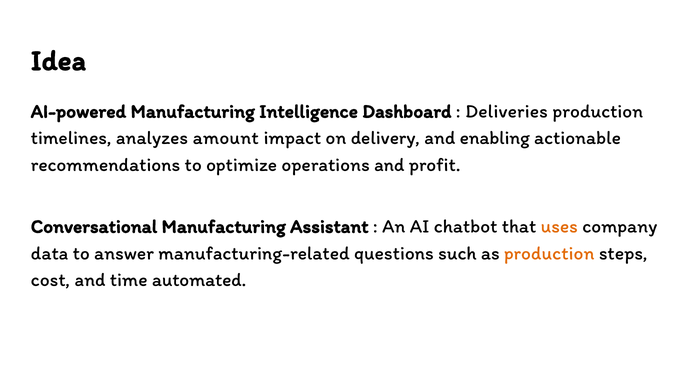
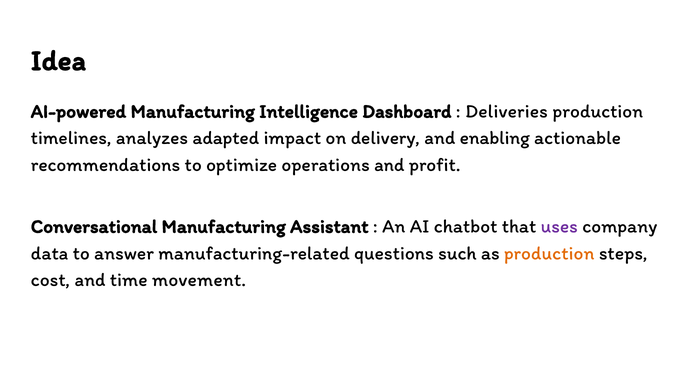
amount: amount -> adapted
uses colour: orange -> purple
automated: automated -> movement
